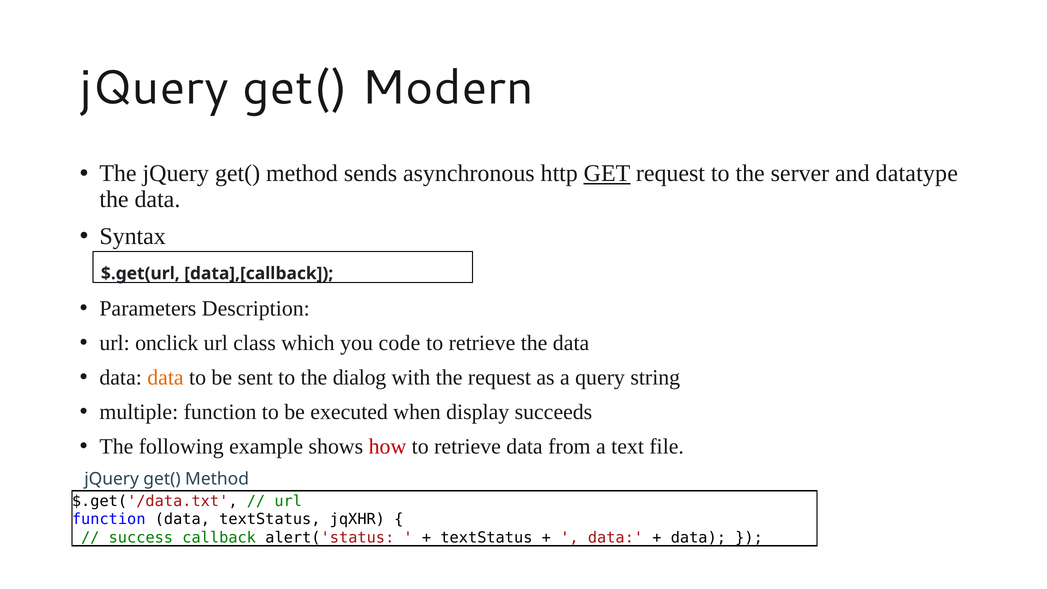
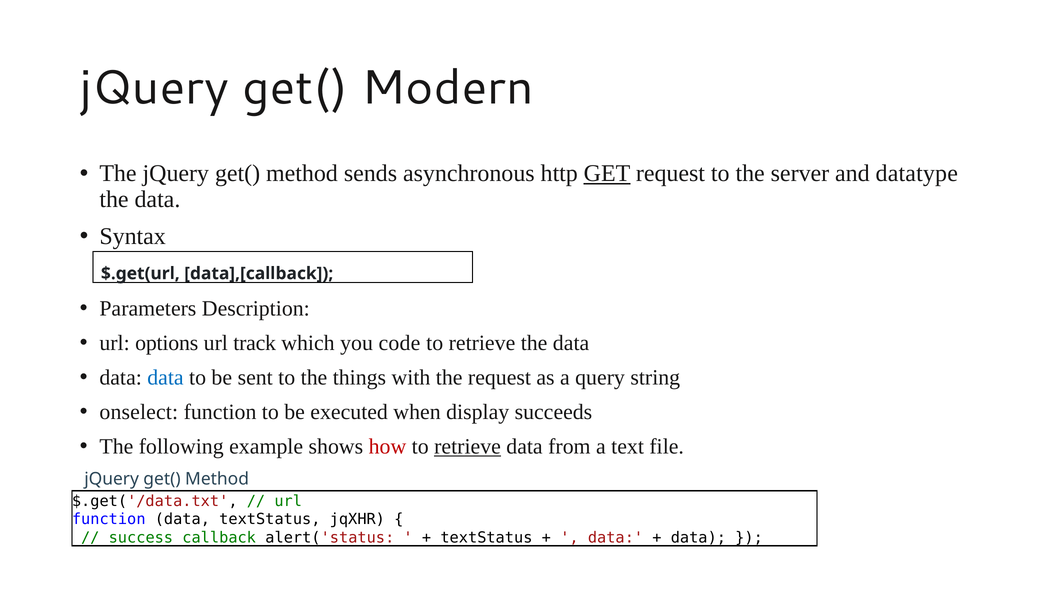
onclick: onclick -> options
class: class -> track
data at (165, 378) colour: orange -> blue
dialog: dialog -> things
multiple: multiple -> onselect
retrieve at (468, 447) underline: none -> present
